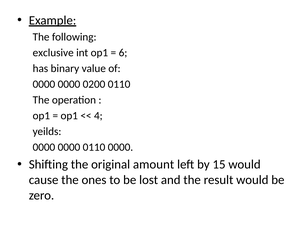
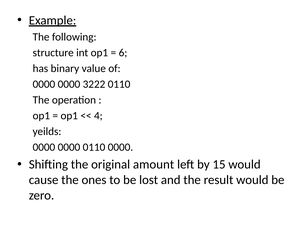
exclusive: exclusive -> structure
0200: 0200 -> 3222
